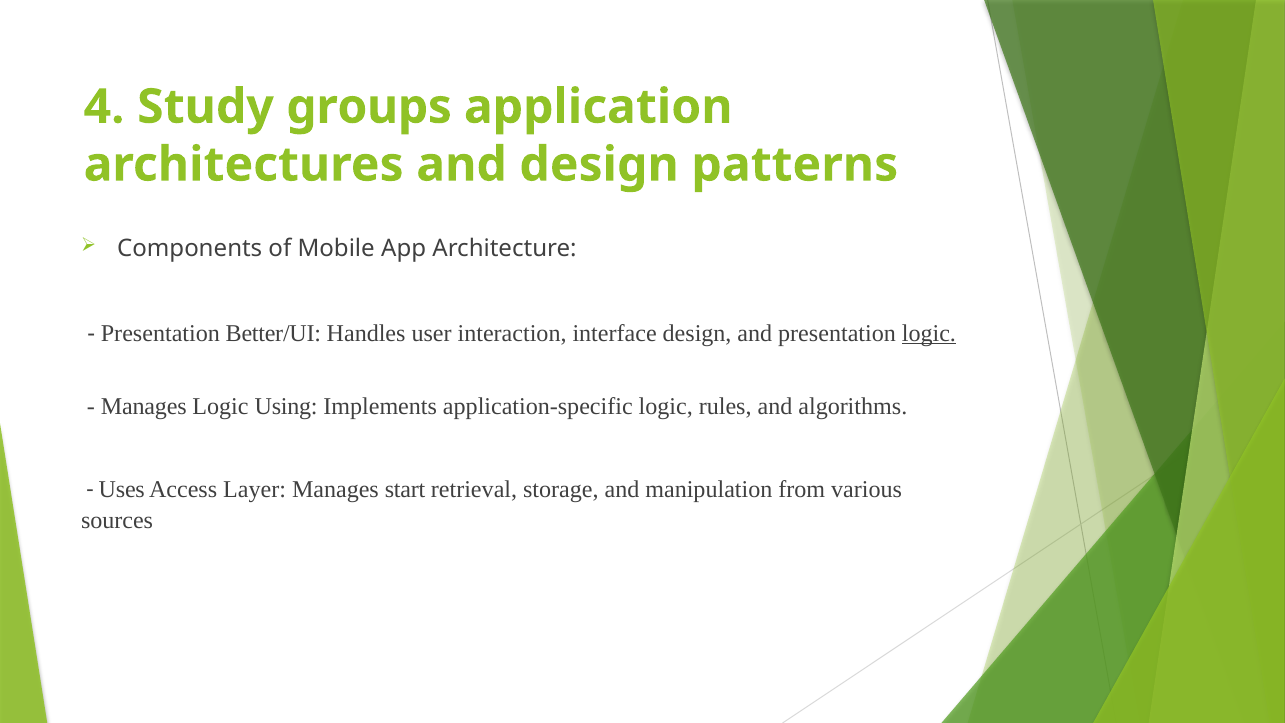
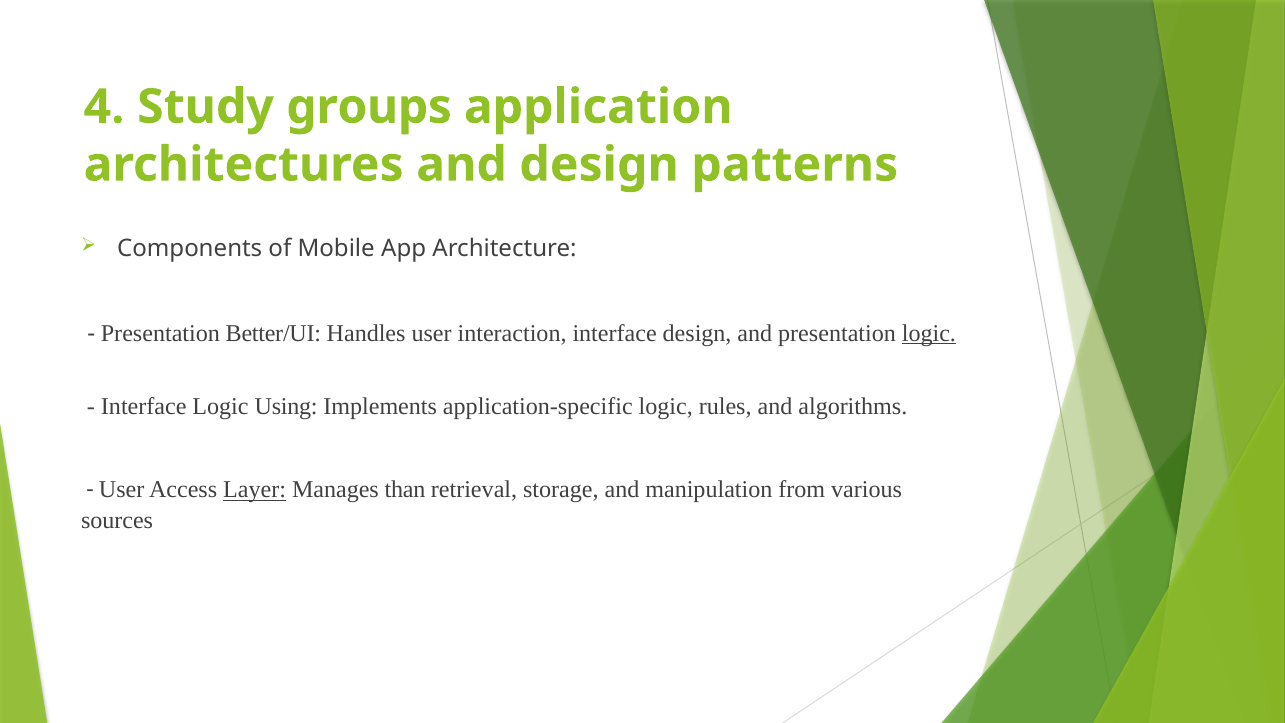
Manages at (144, 407): Manages -> Interface
Uses at (122, 490): Uses -> User
Layer underline: none -> present
start: start -> than
